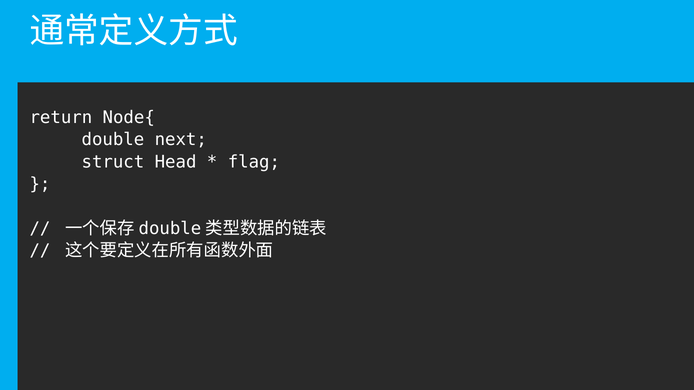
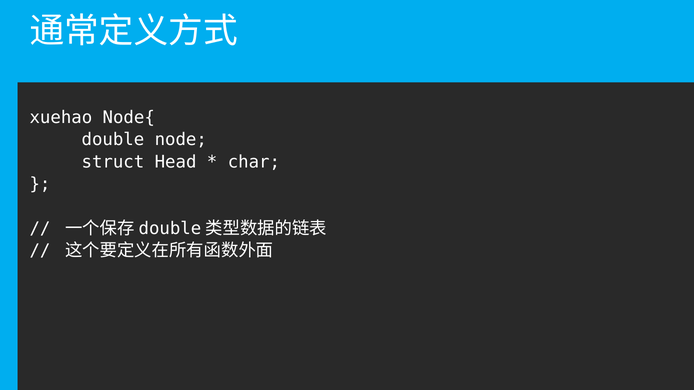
return: return -> xuehao
next: next -> node
flag: flag -> char
